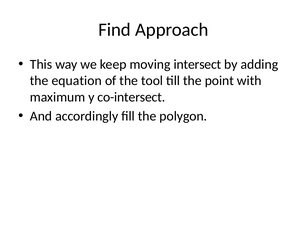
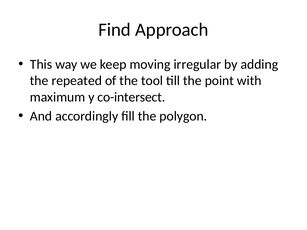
intersect: intersect -> irregular
equation: equation -> repeated
